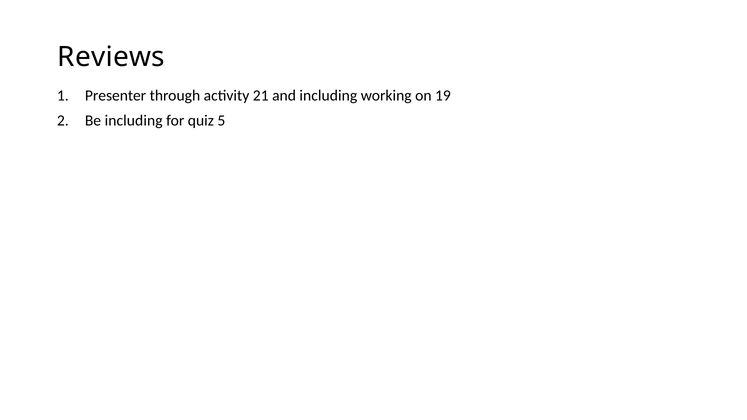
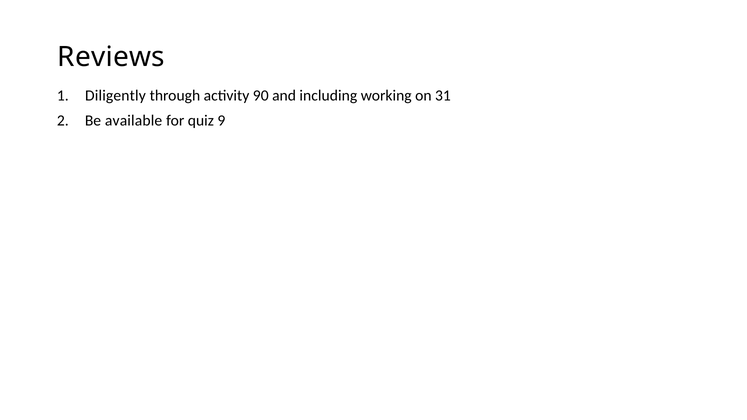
Presenter: Presenter -> Diligently
21: 21 -> 90
19: 19 -> 31
Be including: including -> available
5: 5 -> 9
